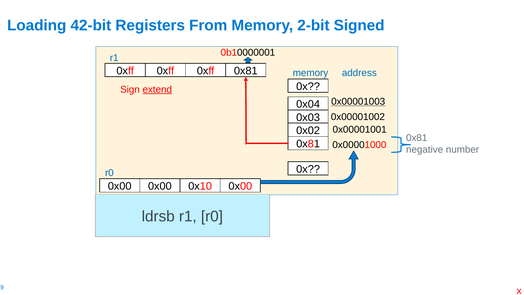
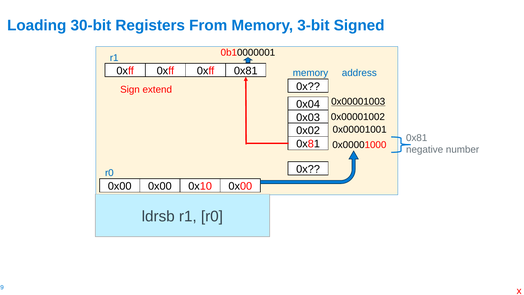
42-bit: 42-bit -> 30-bit
2-bit: 2-bit -> 3-bit
extend underline: present -> none
